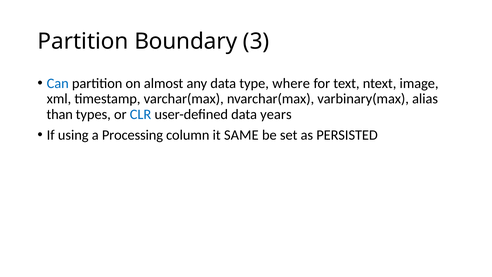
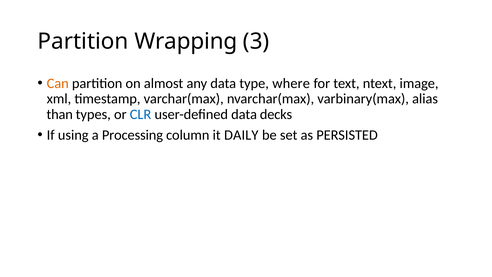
Boundary: Boundary -> Wrapping
Can colour: blue -> orange
years: years -> decks
SAME: SAME -> DAILY
